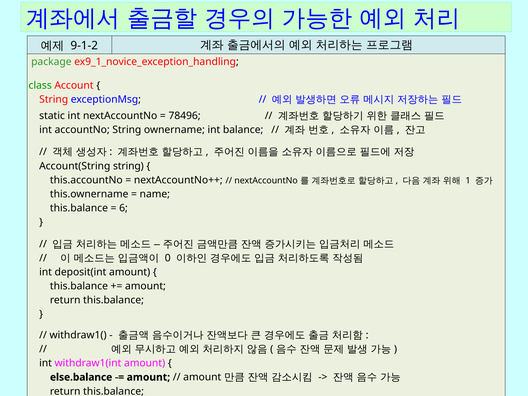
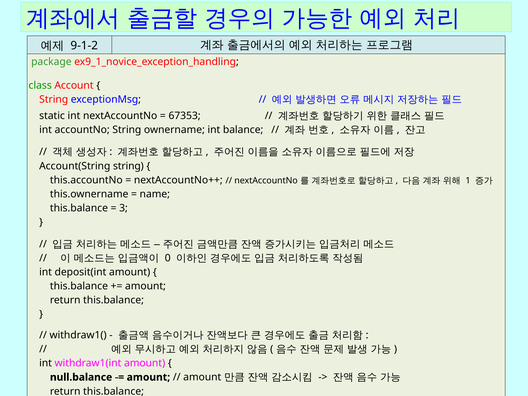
78496: 78496 -> 67353
6: 6 -> 3
else.balance: else.balance -> null.balance
